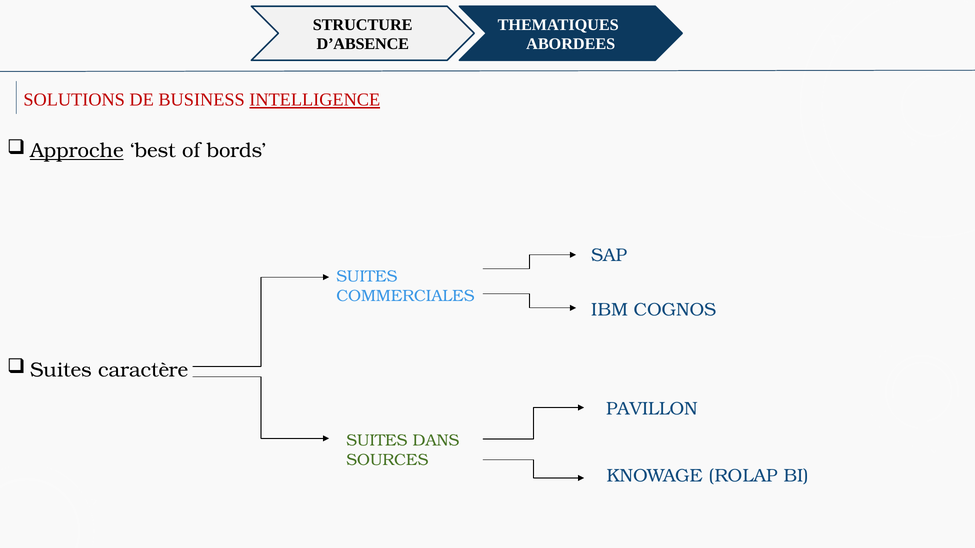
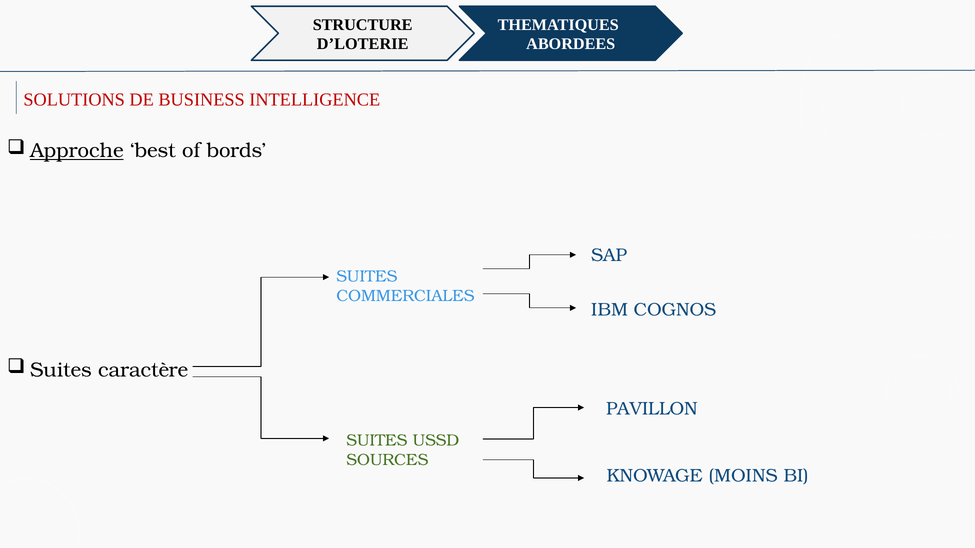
D’ABSENCE: D’ABSENCE -> D’LOTERIE
INTELLIGENCE underline: present -> none
DANS: DANS -> USSD
ROLAP: ROLAP -> MOINS
